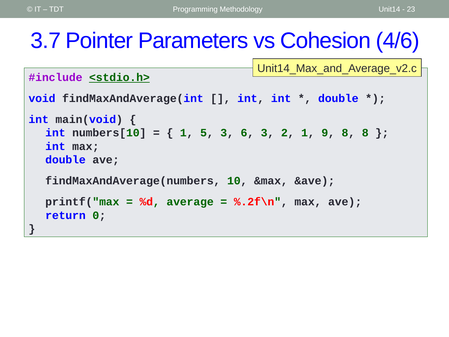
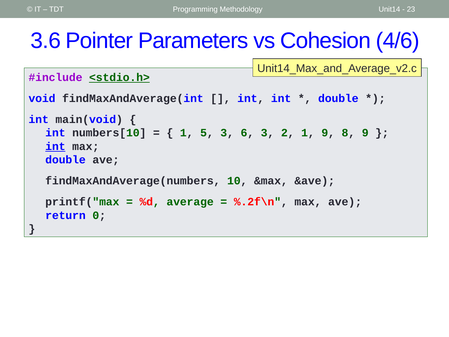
3.7: 3.7 -> 3.6
8 8: 8 -> 9
int at (55, 146) underline: none -> present
